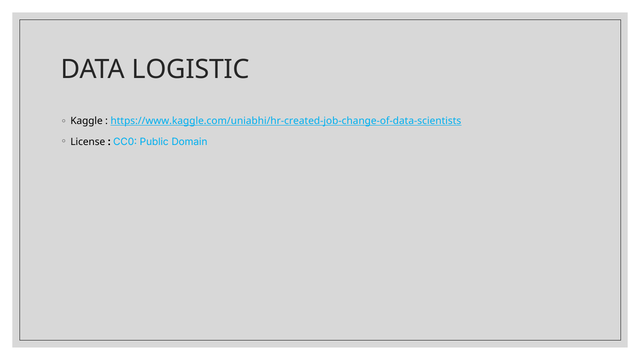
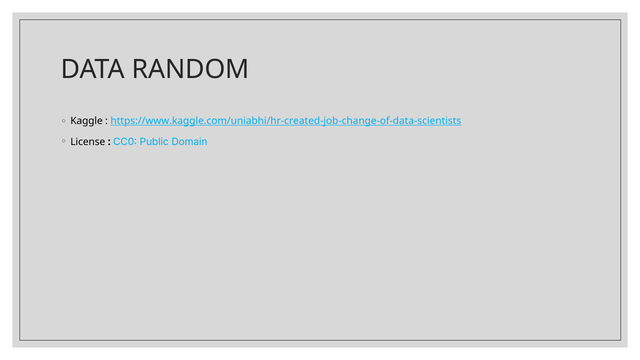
LOGISTIC: LOGISTIC -> RANDOM
